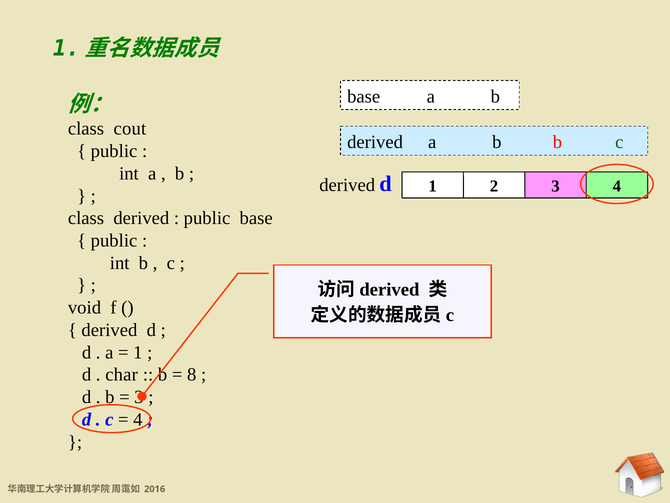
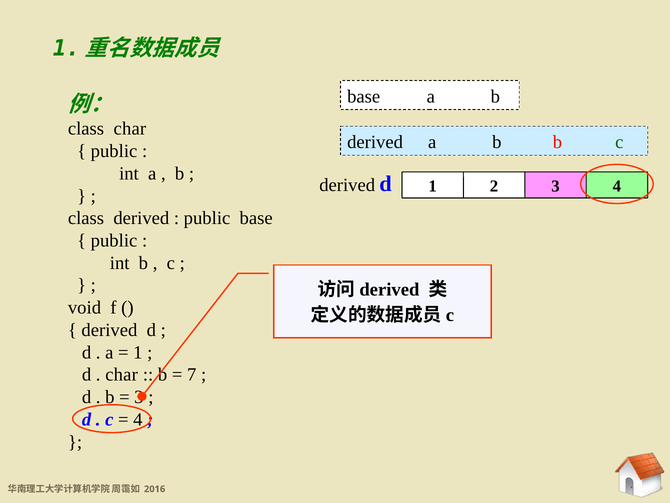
class cout: cout -> char
8: 8 -> 7
